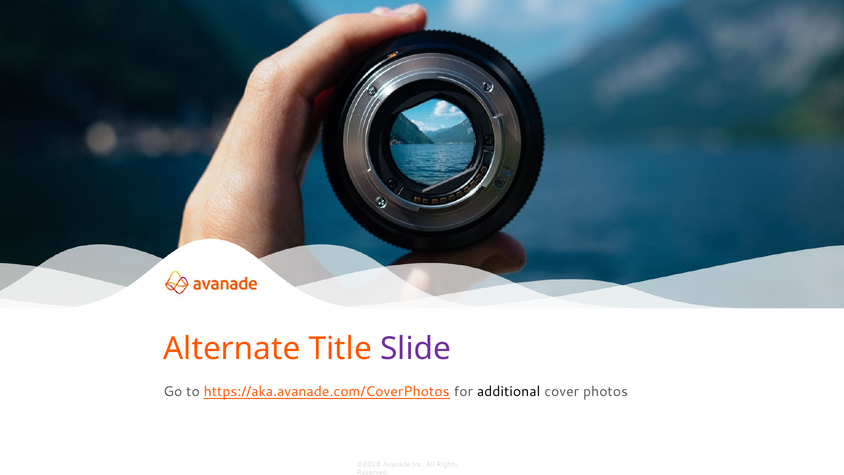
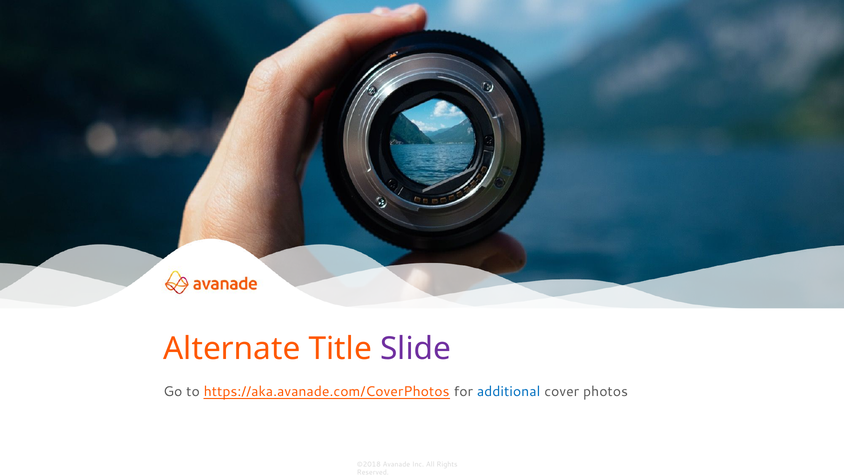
additional colour: black -> blue
